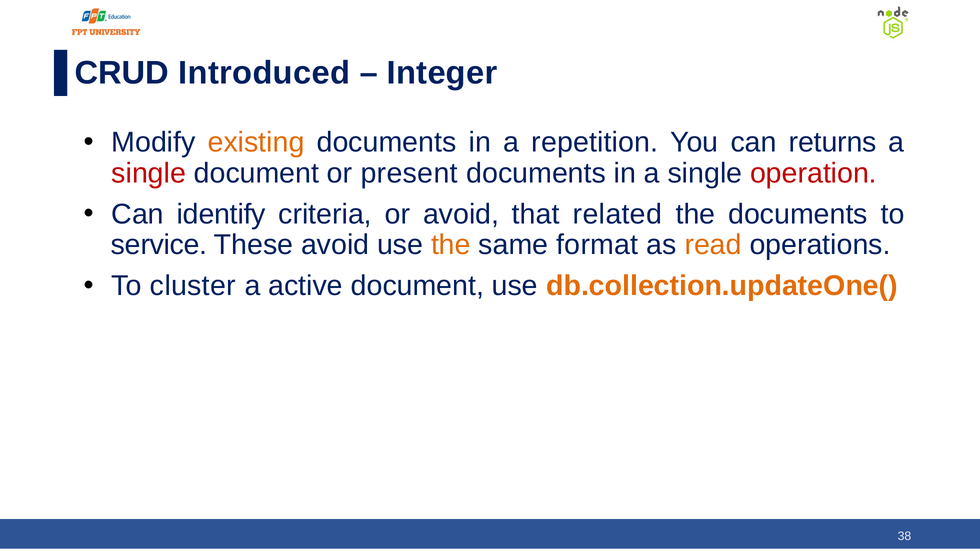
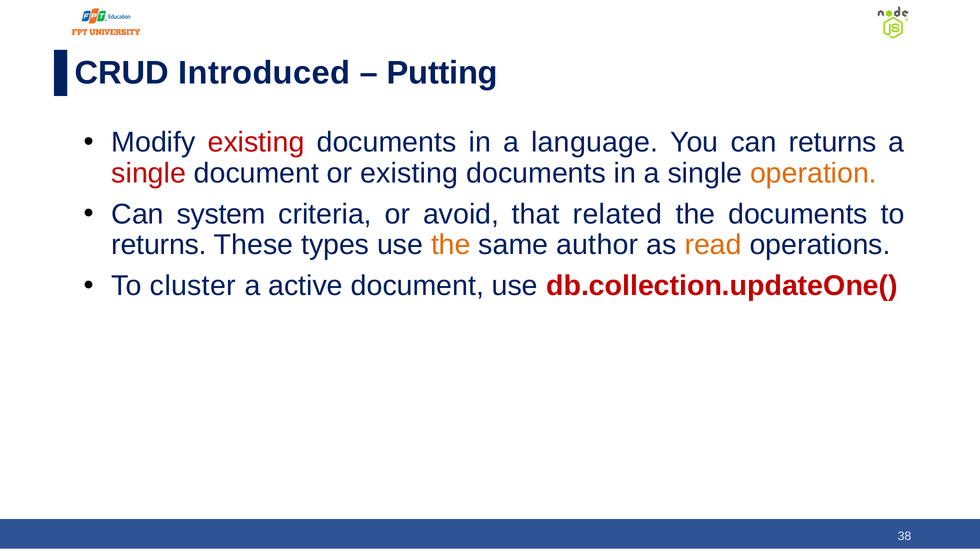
Integer: Integer -> Putting
existing at (256, 142) colour: orange -> red
repetition: repetition -> language
or present: present -> existing
operation colour: red -> orange
identify: identify -> system
service at (159, 245): service -> returns
These avoid: avoid -> types
format: format -> author
db.collection.updateOne( colour: orange -> red
